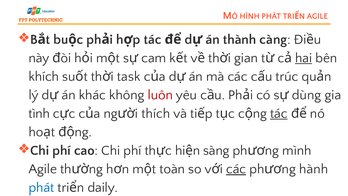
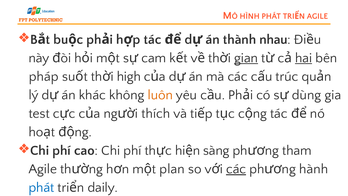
càng: càng -> nhau
gian underline: none -> present
khích: khích -> pháp
task: task -> high
luôn colour: red -> orange
tình: tình -> test
tác at (279, 113) underline: present -> none
mình: mình -> tham
toàn: toàn -> plan
